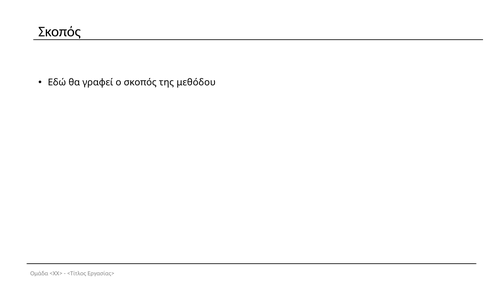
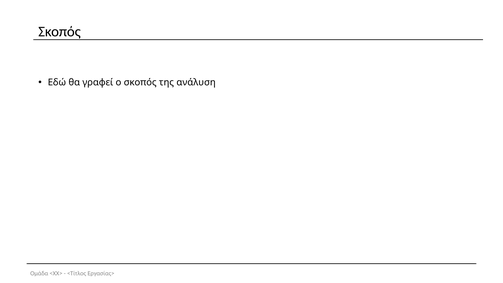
μεθόδου: μεθόδου -> ανάλυση
